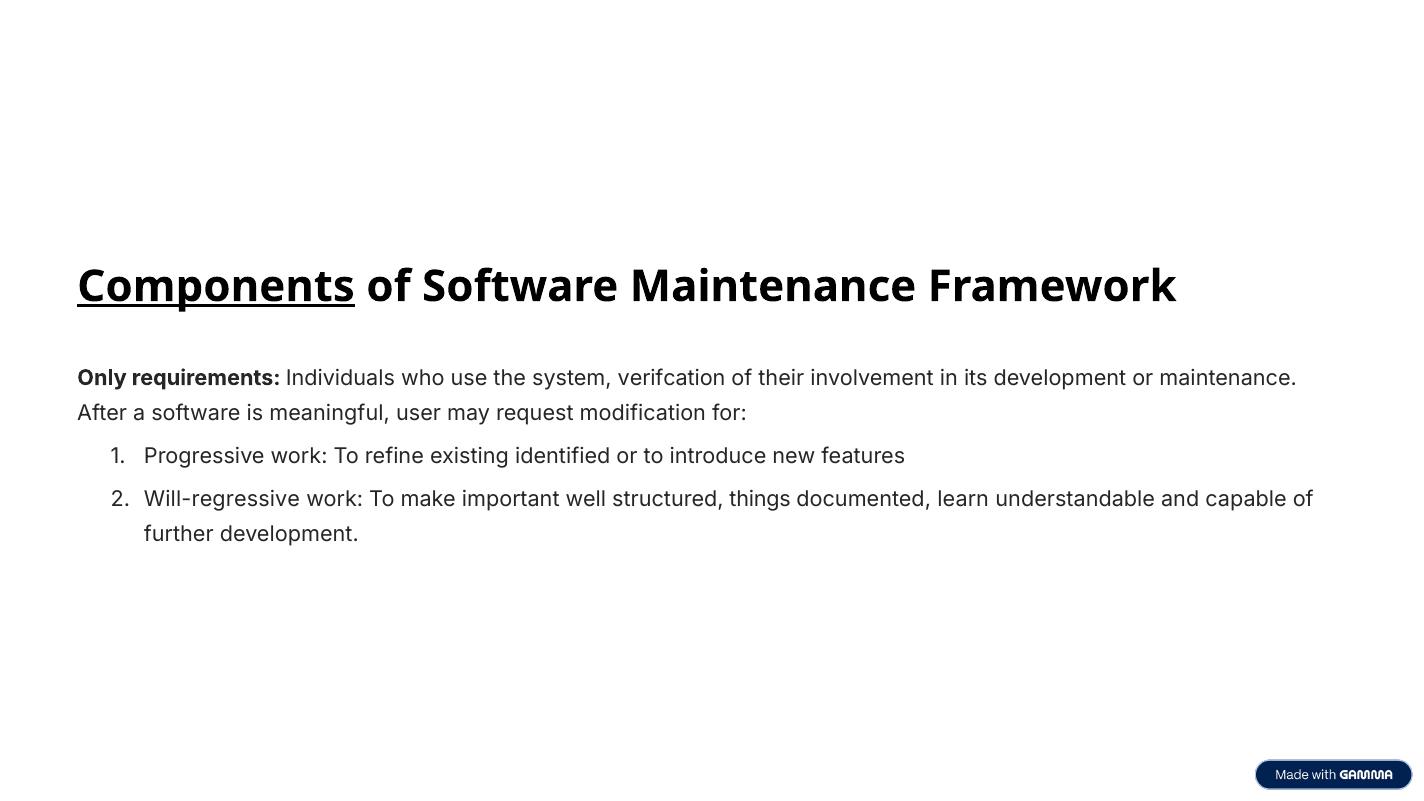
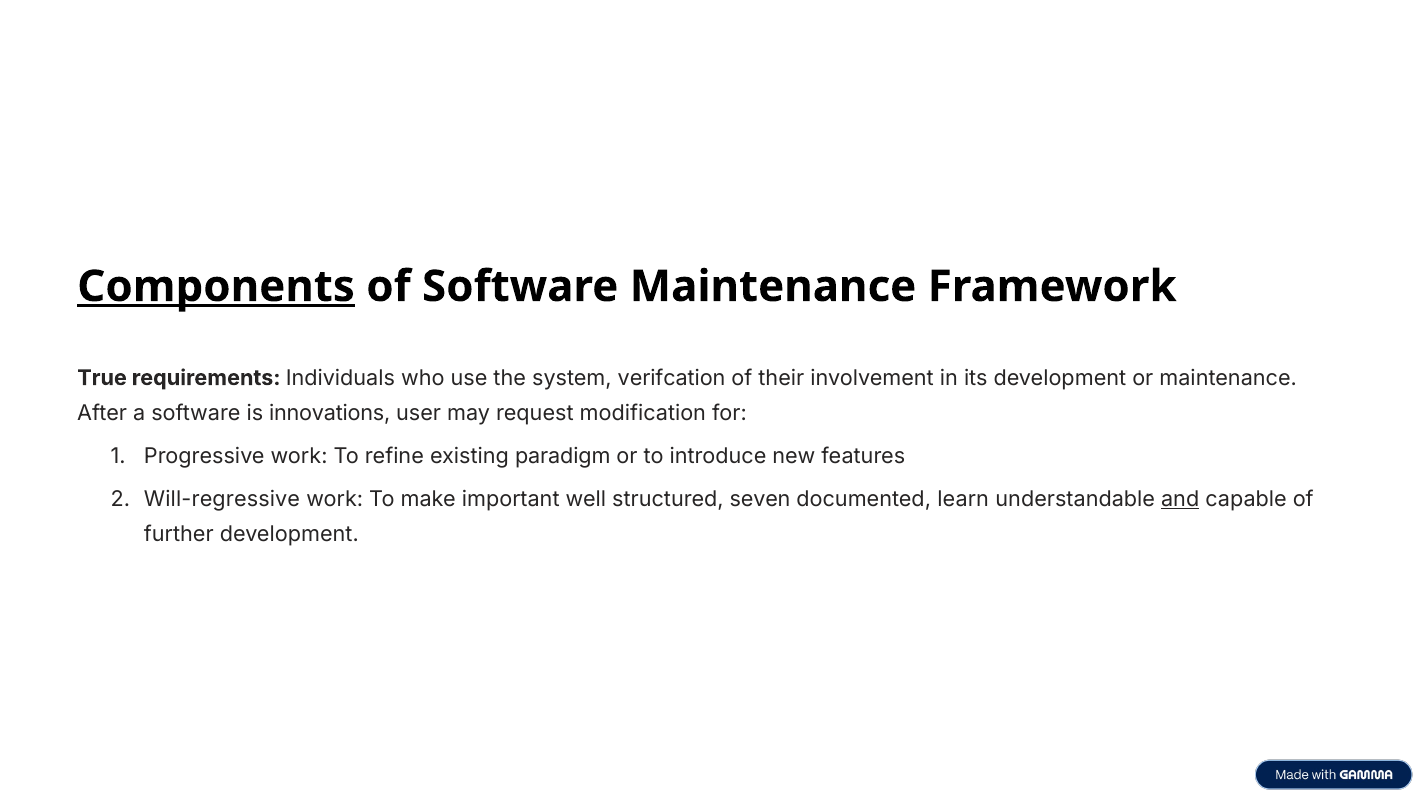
Only: Only -> True
meaningful: meaningful -> innovations
identified: identified -> paradigm
things: things -> seven
and underline: none -> present
